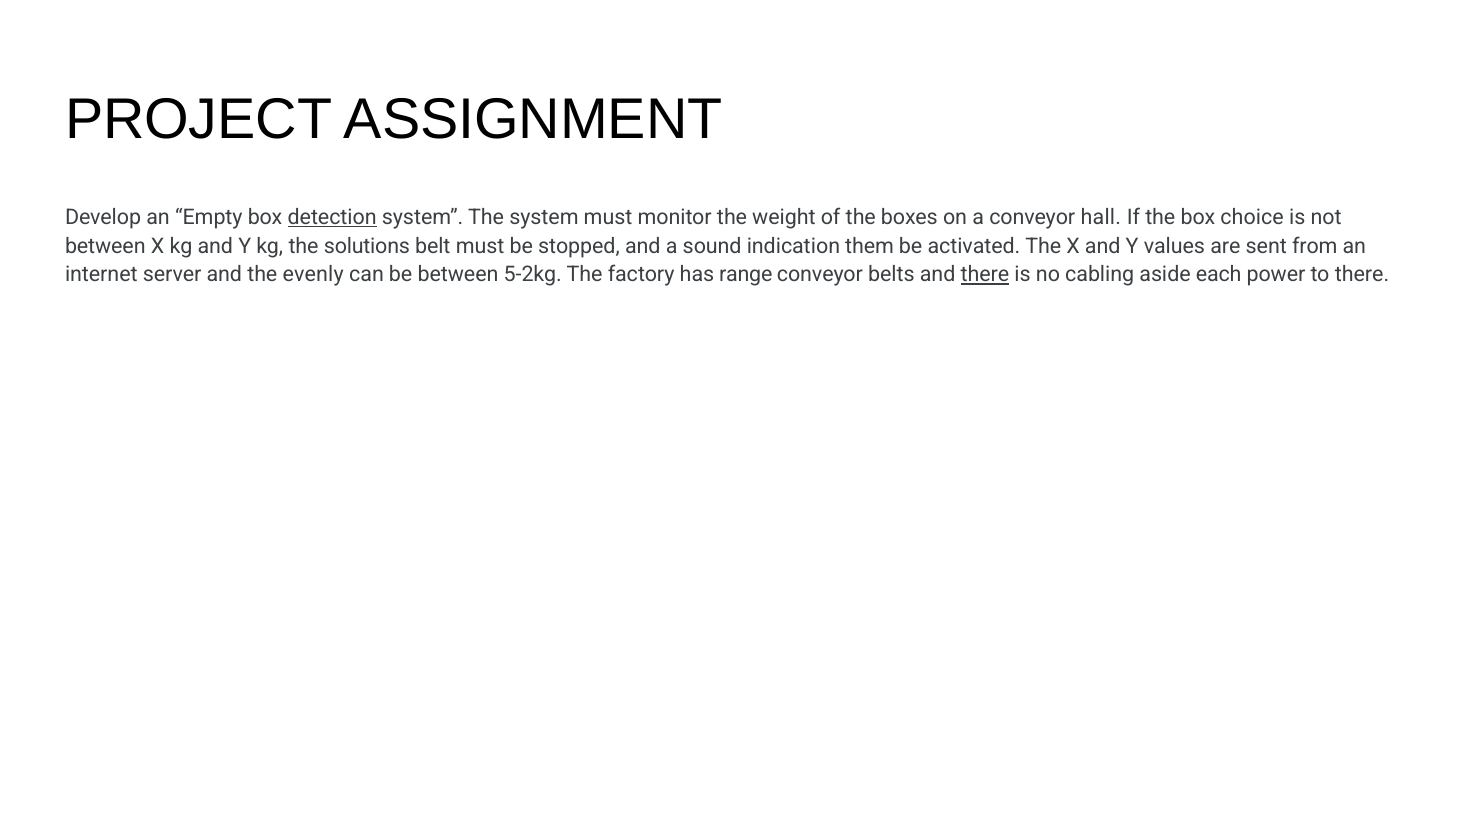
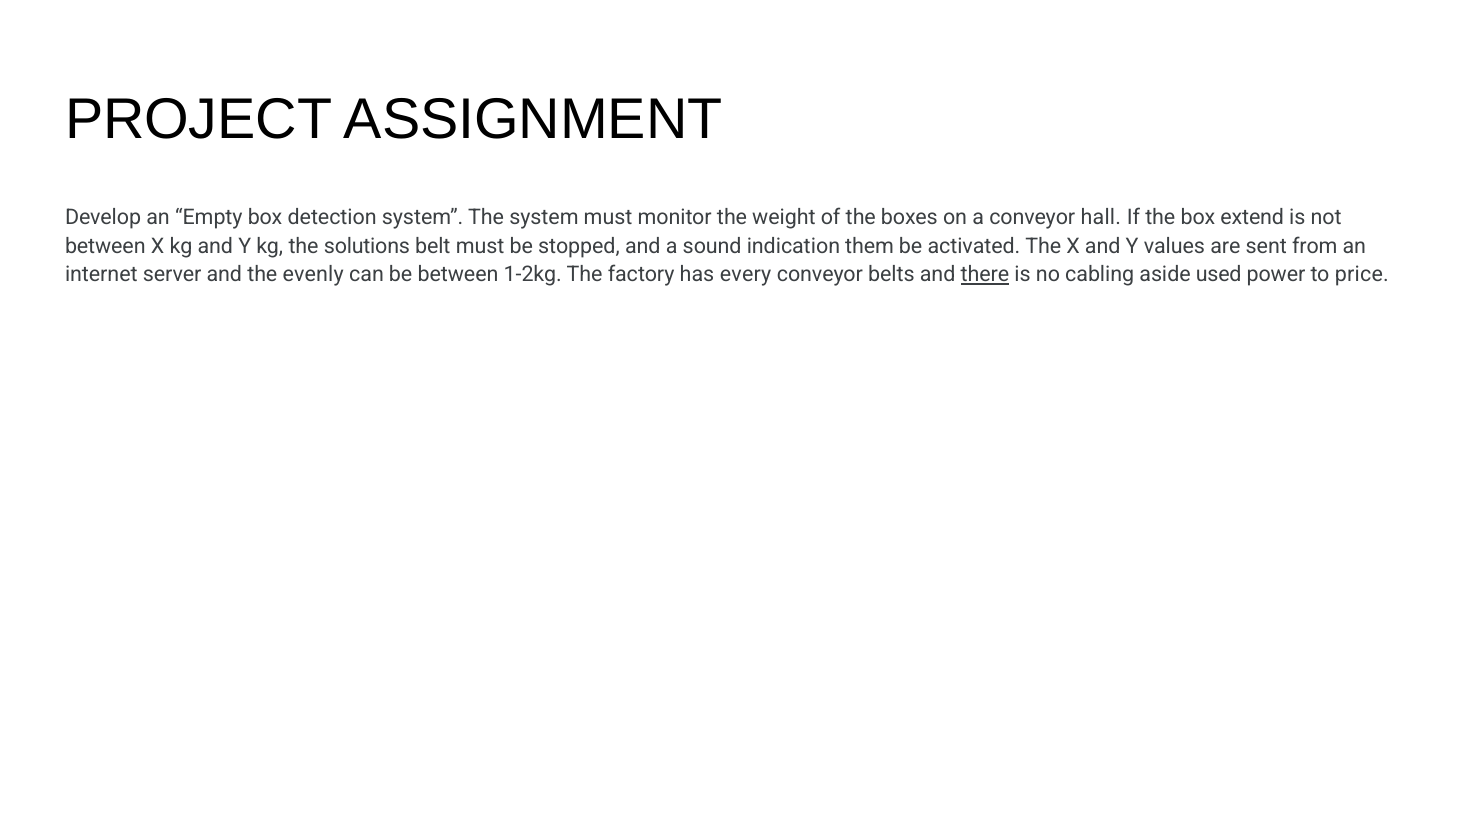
detection underline: present -> none
choice: choice -> extend
5-2kg: 5-2kg -> 1-2kg
range: range -> every
each: each -> used
to there: there -> price
